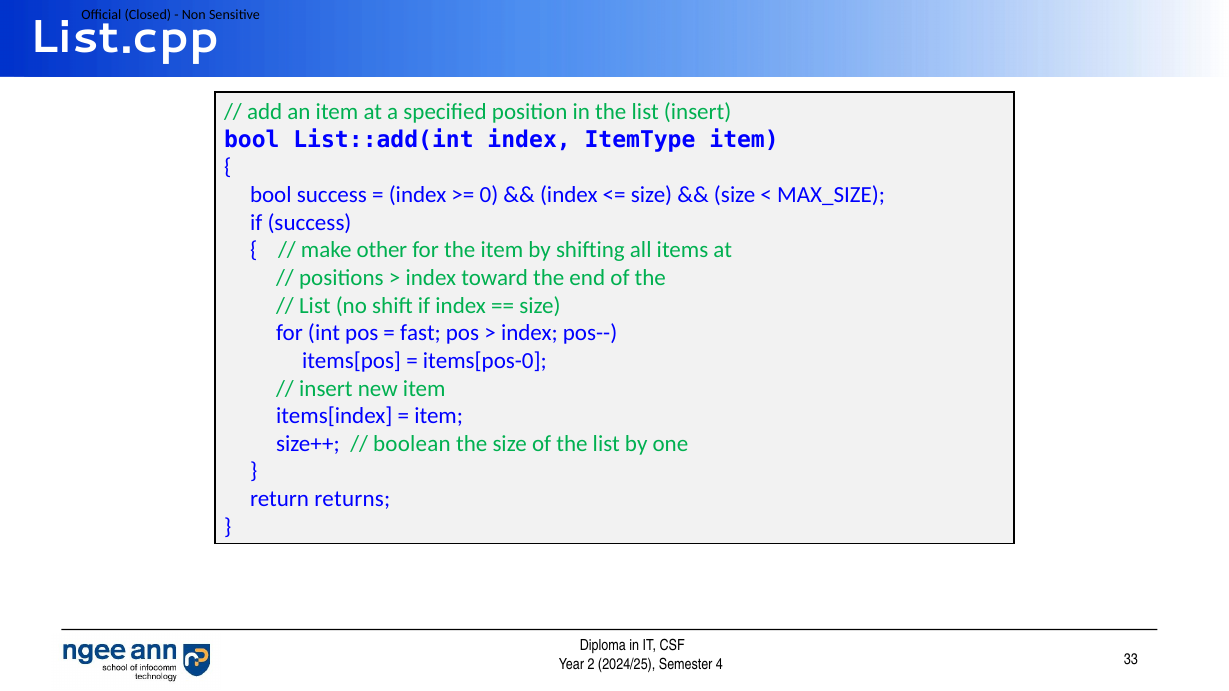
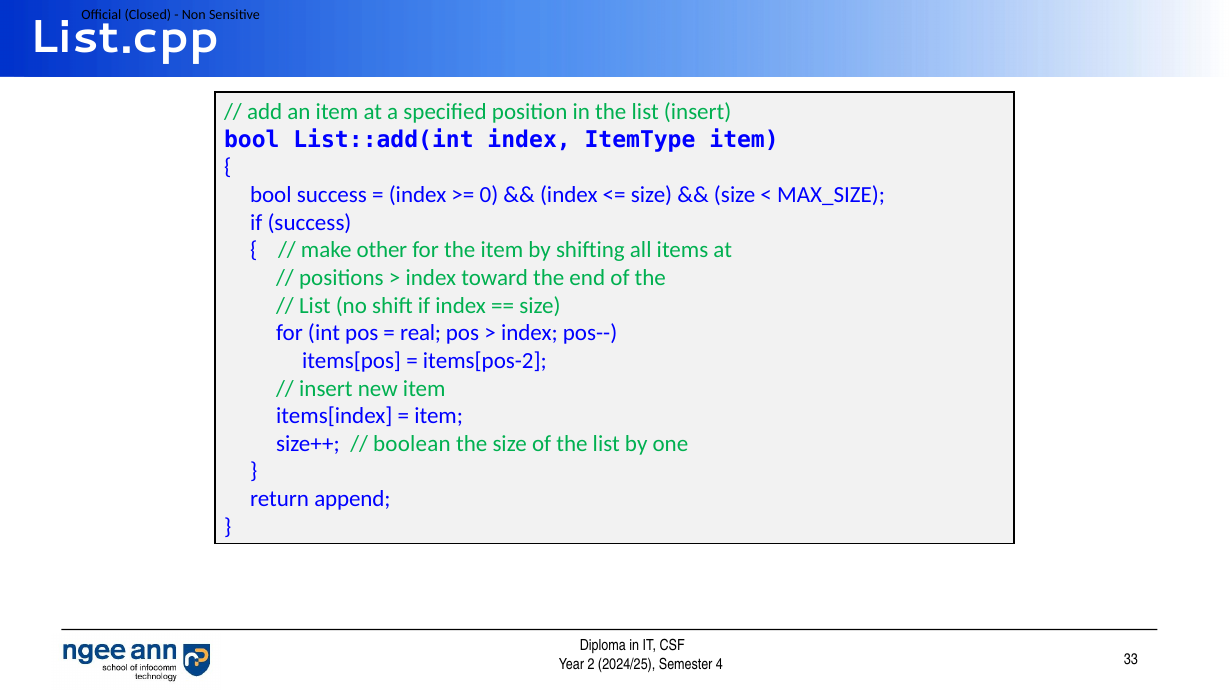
fast: fast -> real
items[pos-0: items[pos-0 -> items[pos-2
returns: returns -> append
